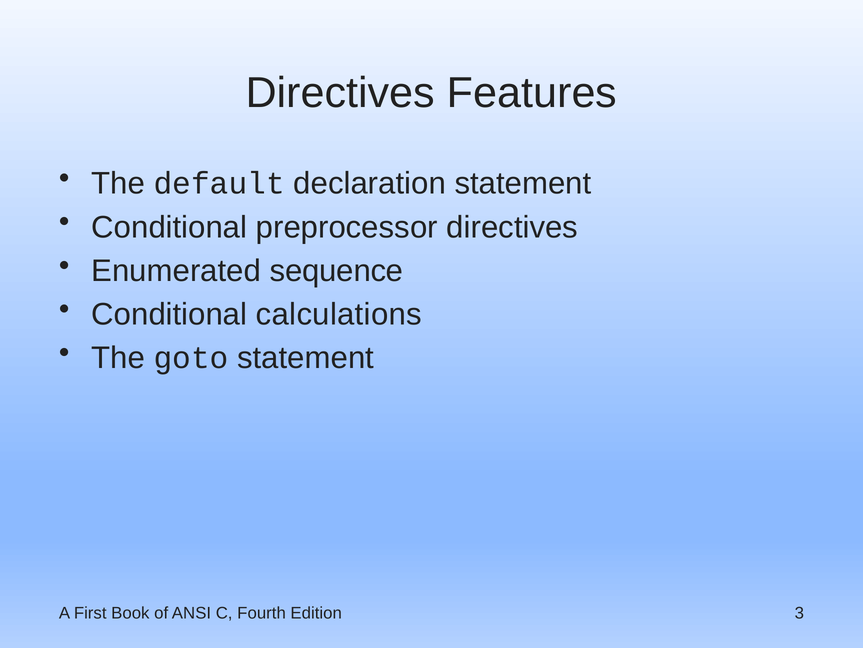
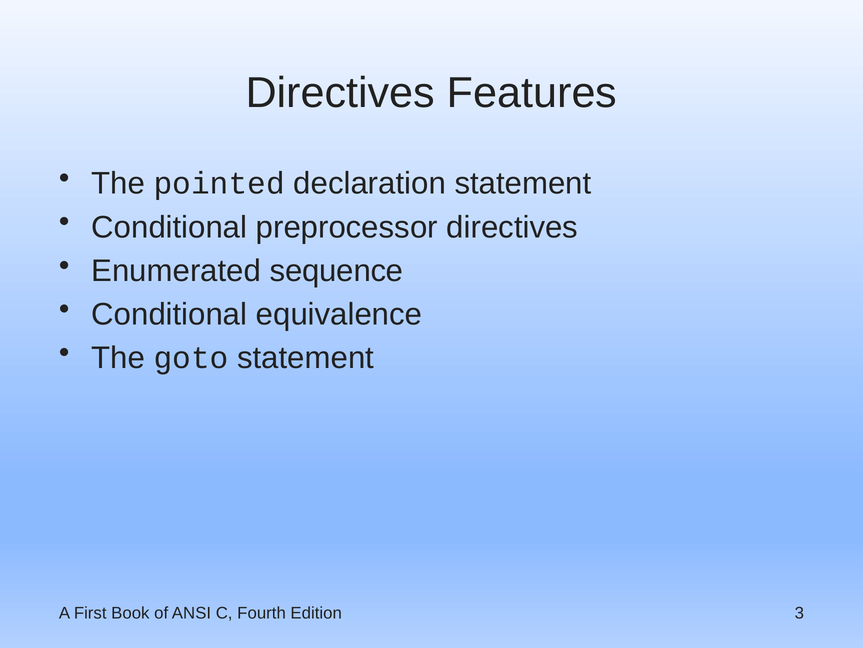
default: default -> pointed
calculations: calculations -> equivalence
